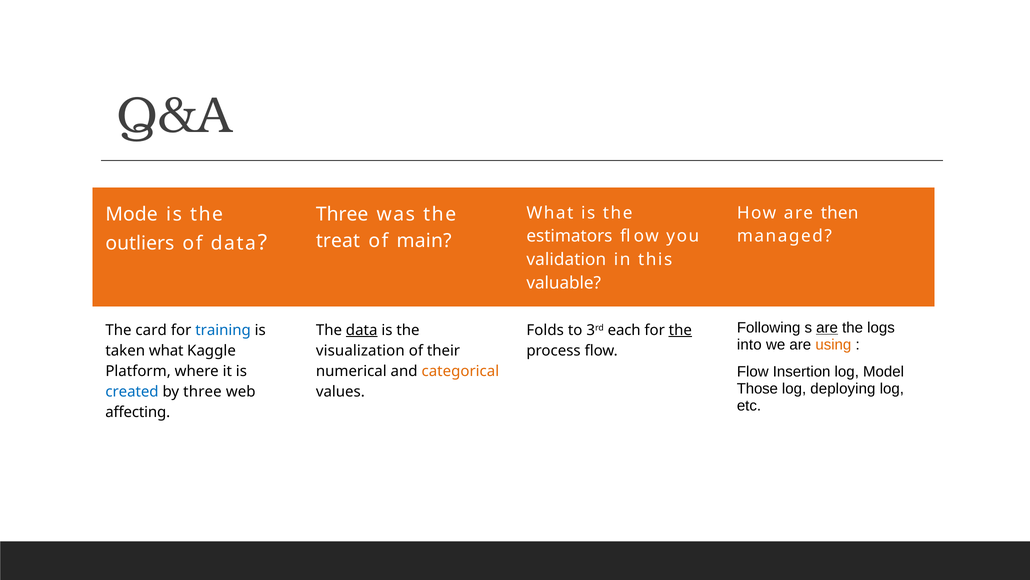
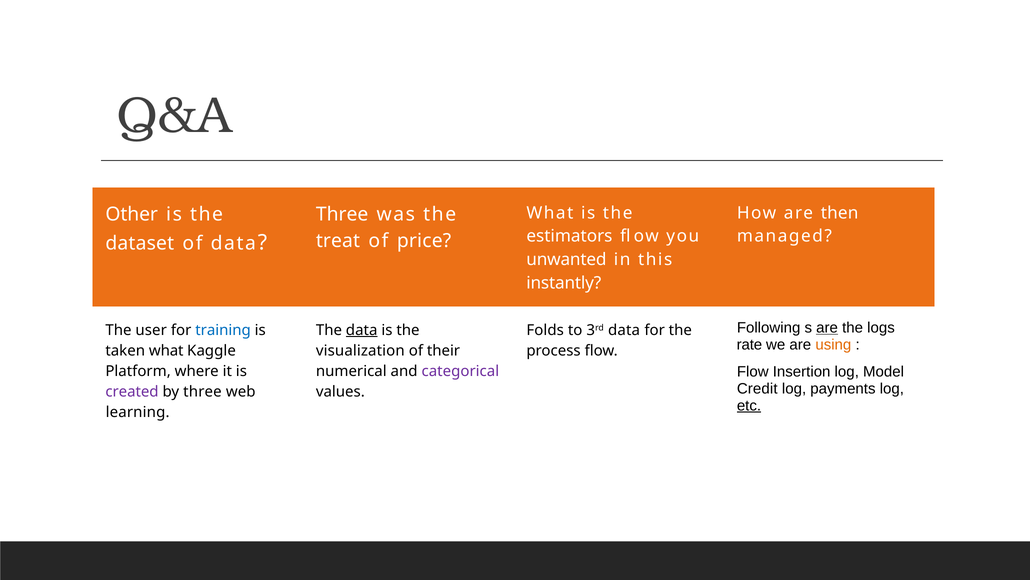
Mode: Mode -> Other
main: main -> price
outliers: outliers -> dataset
validation: validation -> unwanted
valuable: valuable -> instantly
card: card -> user
3rd each: each -> data
the at (680, 330) underline: present -> none
into: into -> rate
categorical colour: orange -> purple
Those: Those -> Credit
deploying: deploying -> payments
created colour: blue -> purple
etc underline: none -> present
affecting: affecting -> learning
